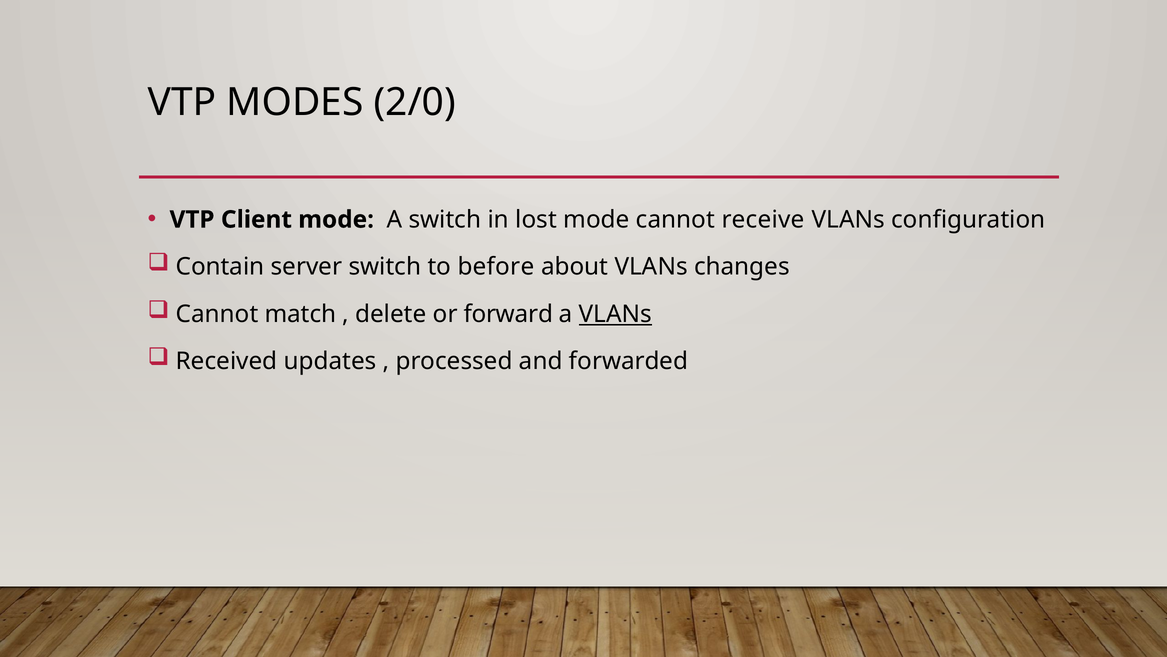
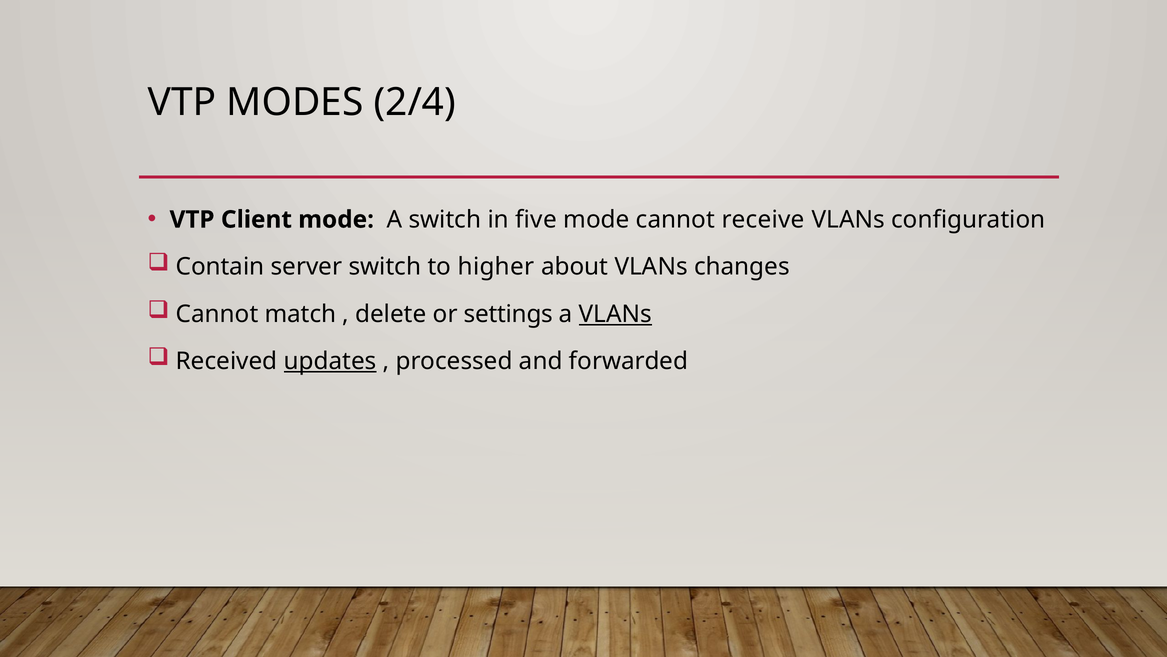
2/0: 2/0 -> 2/4
lost: lost -> five
before: before -> higher
forward: forward -> settings
updates underline: none -> present
